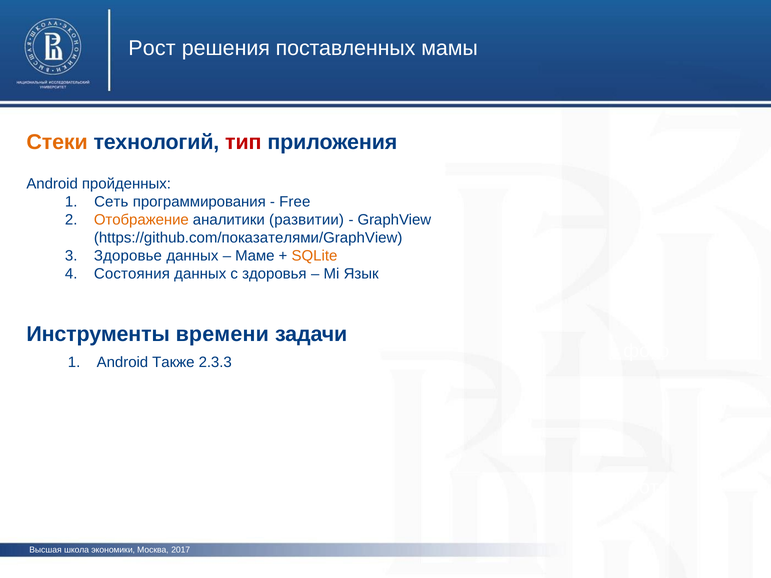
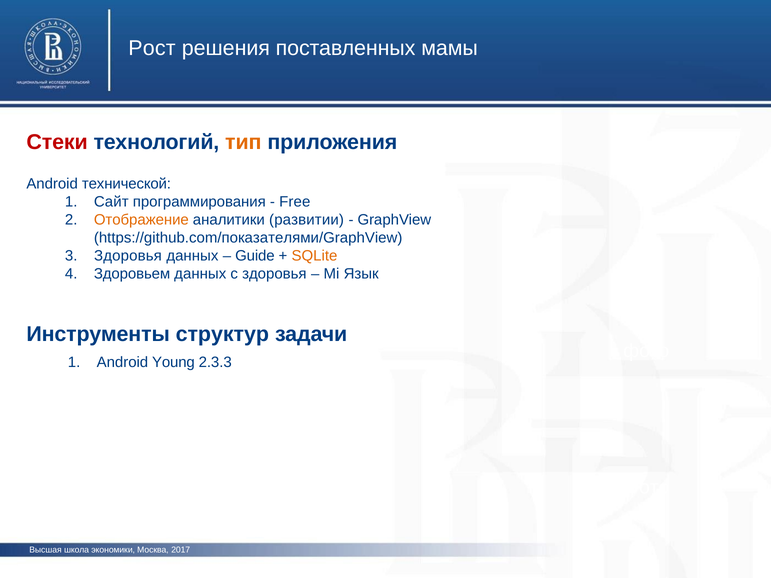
Стеки colour: orange -> red
тип colour: red -> orange
пройденных: пройденных -> технической
Сеть: Сеть -> Сайт
Здоровье at (128, 256): Здоровье -> Здоровья
Маме: Маме -> Guide
Состояния: Состояния -> Здоровьем
времени: времени -> структур
Также: Также -> Young
